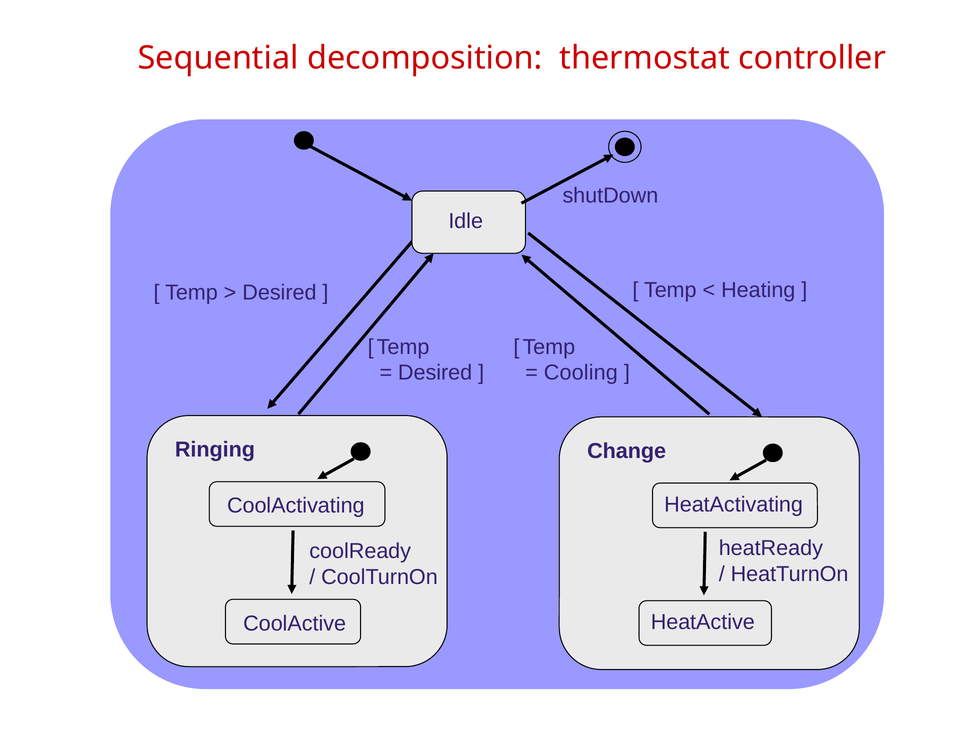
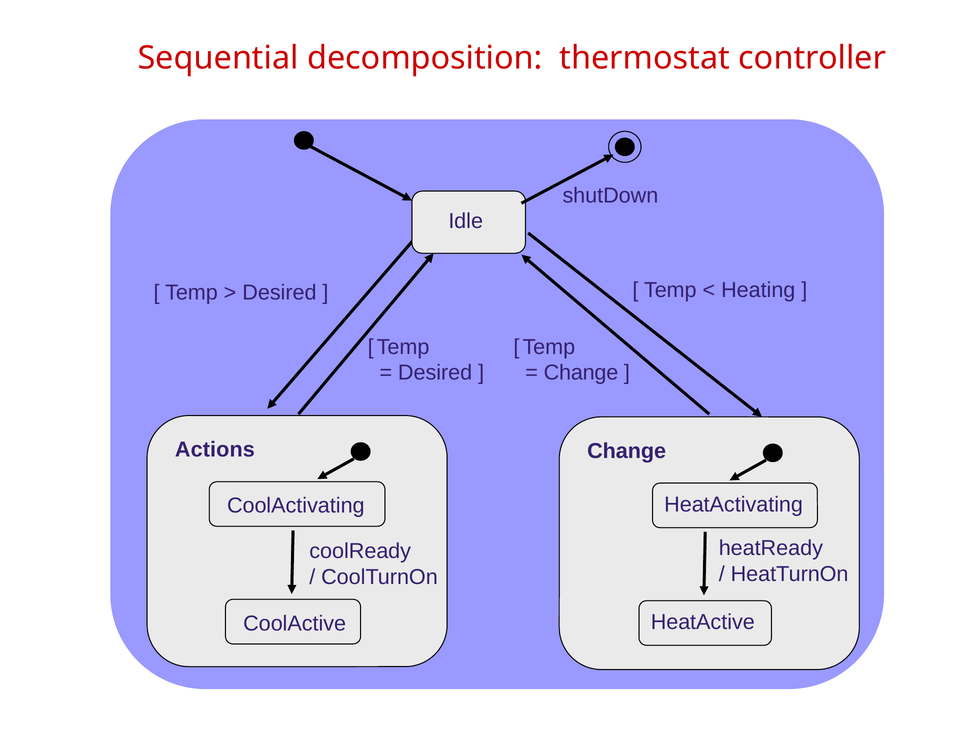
Cooling at (581, 373): Cooling -> Change
Ringing: Ringing -> Actions
